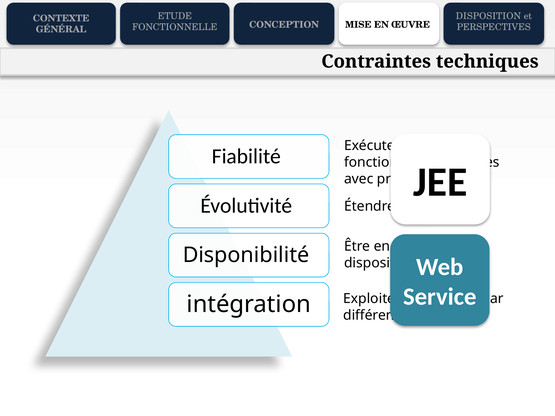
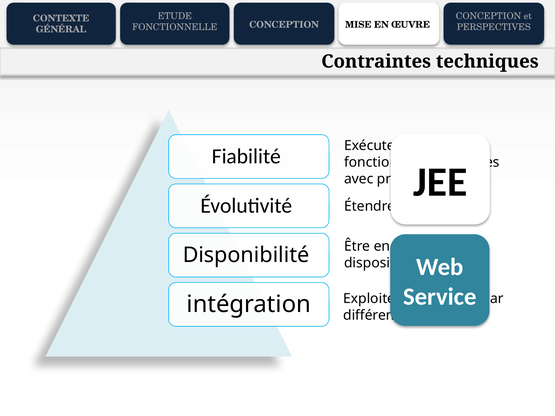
DISPOSITION at (488, 16): DISPOSITION -> CONCEPTION
